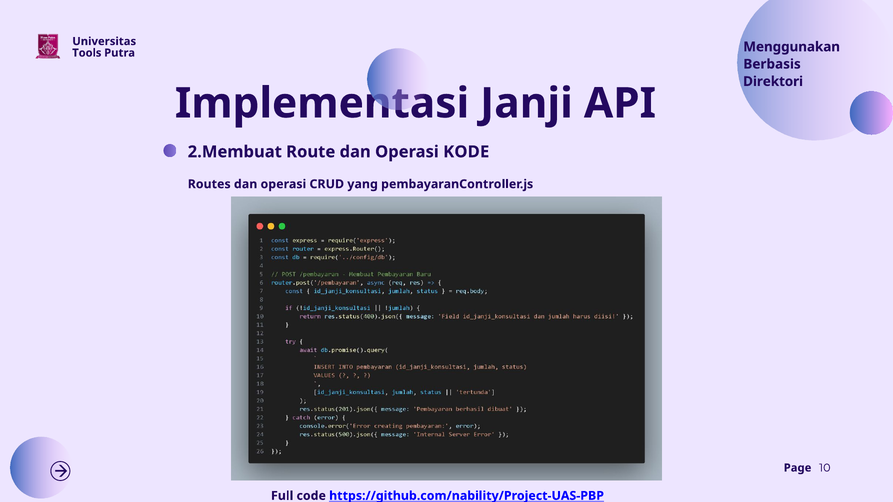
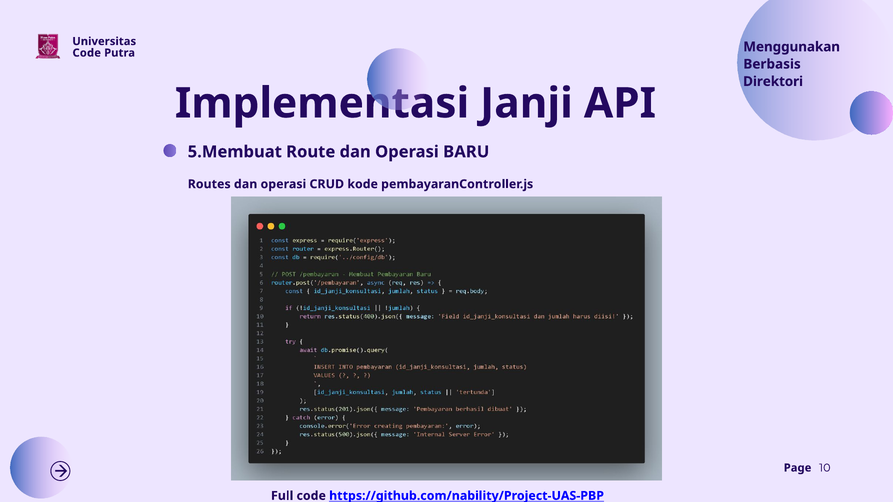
Tools at (87, 53): Tools -> Code
2.Membuat: 2.Membuat -> 5.Membuat
KODE: KODE -> BARU
yang: yang -> kode
